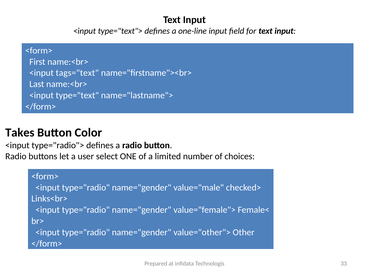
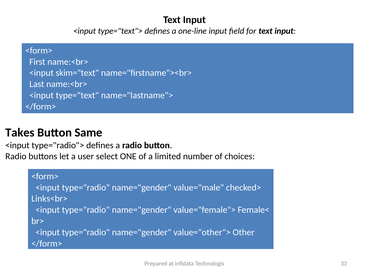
tags="text: tags="text -> skim="text
Color: Color -> Same
